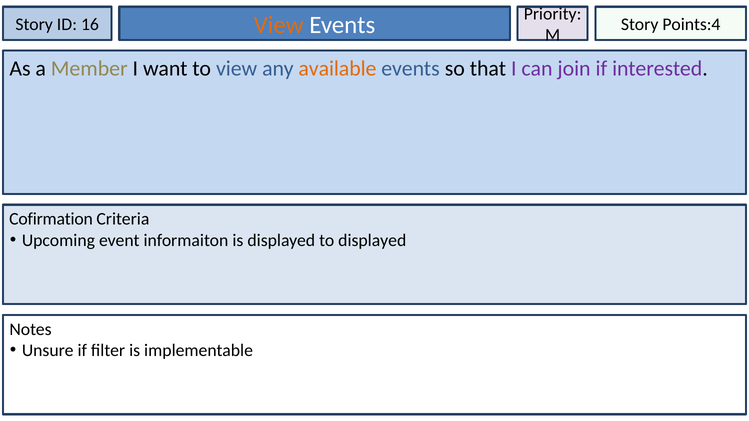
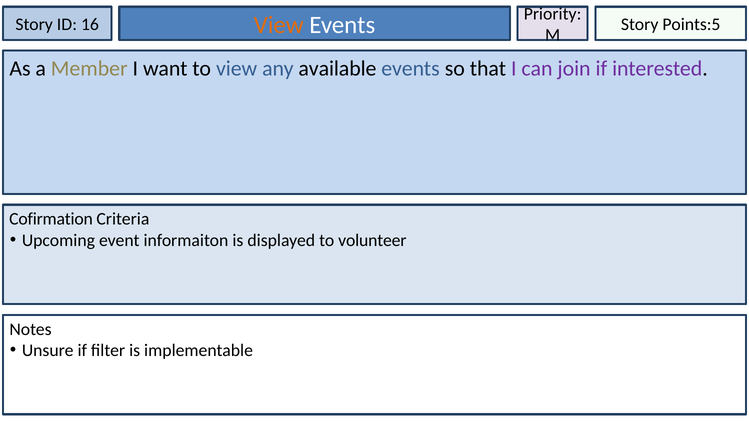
Points:4: Points:4 -> Points:5
available colour: orange -> black
to displayed: displayed -> volunteer
